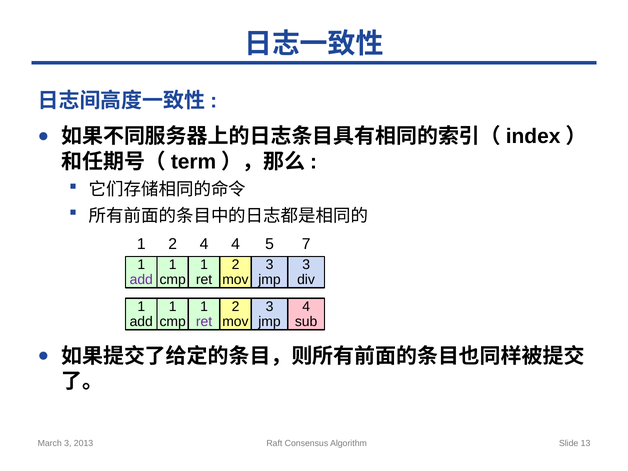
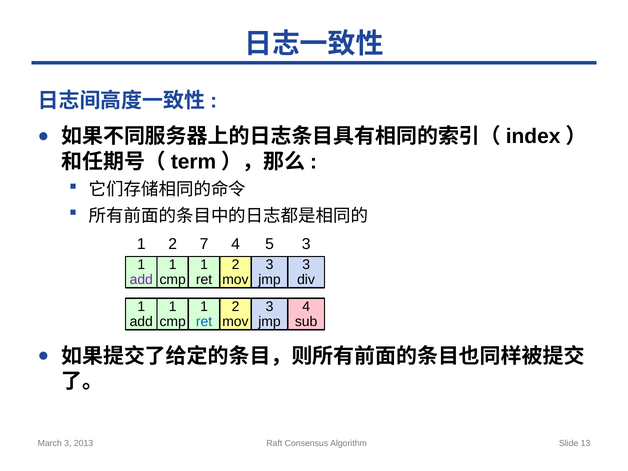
2 4: 4 -> 7
5 7: 7 -> 3
ret at (204, 321) colour: purple -> blue
